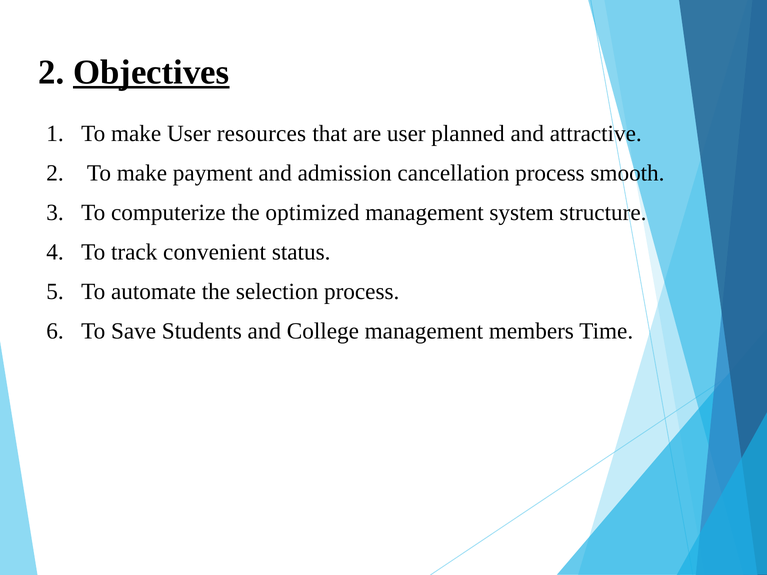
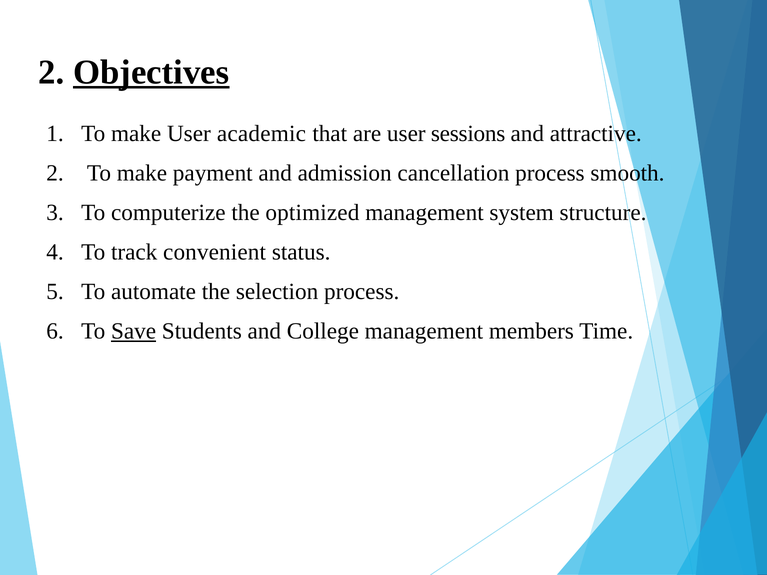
resources: resources -> academic
planned: planned -> sessions
Save underline: none -> present
